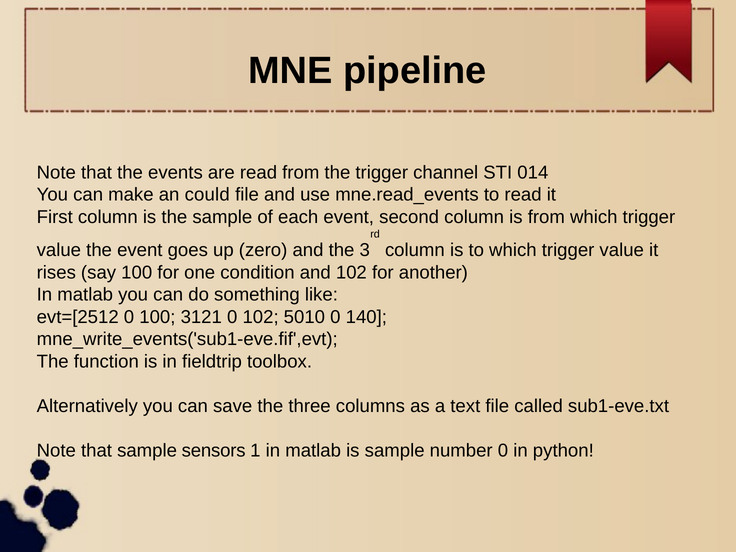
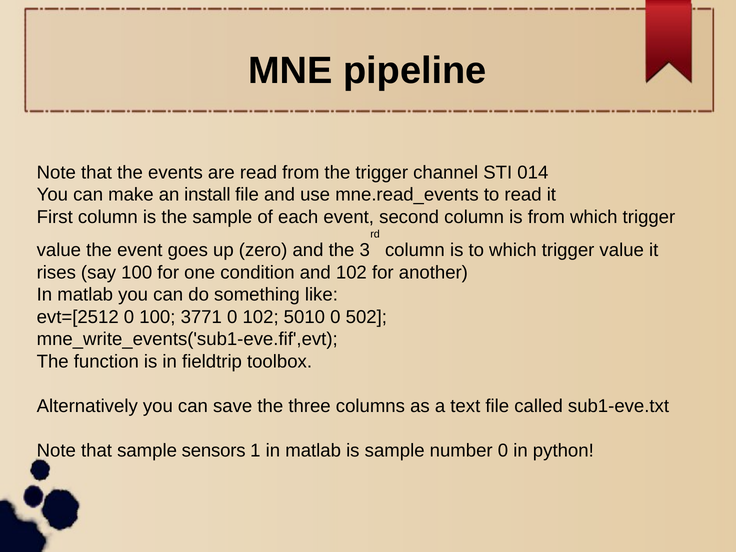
could: could -> install
3121: 3121 -> 3771
140: 140 -> 502
